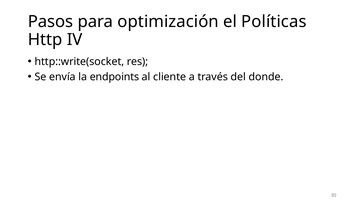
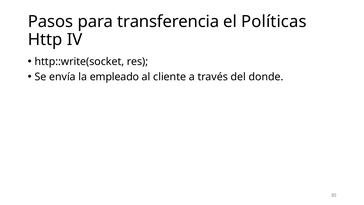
optimización: optimización -> transferencia
endpoints: endpoints -> empleado
